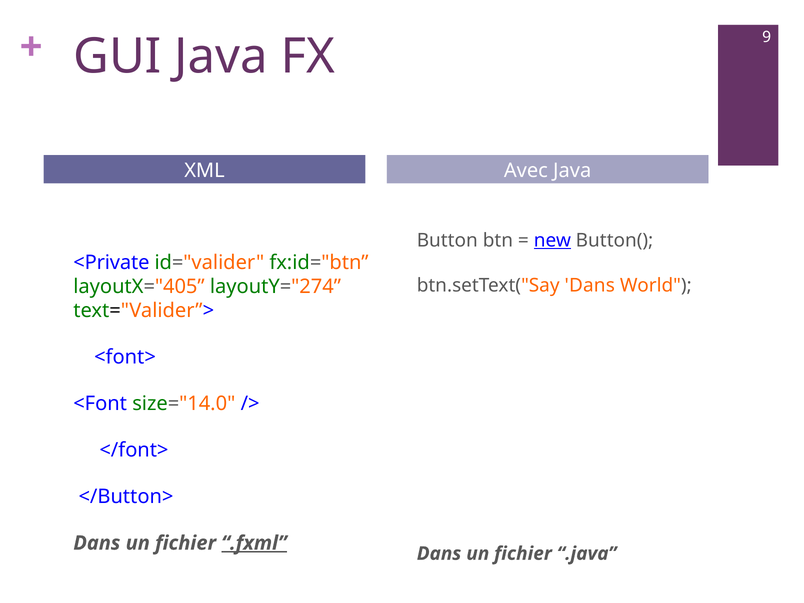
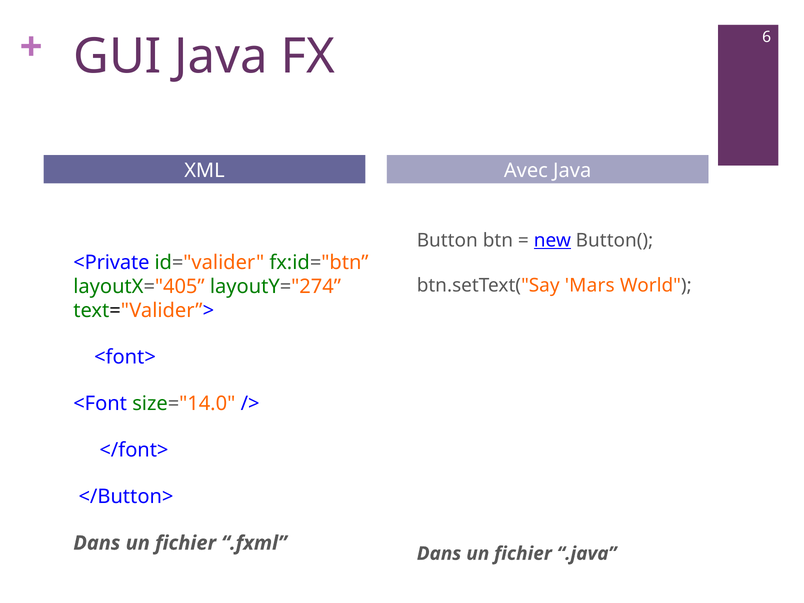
9: 9 -> 6
btn.setText("Say Dans: Dans -> Mars
.fxml underline: present -> none
